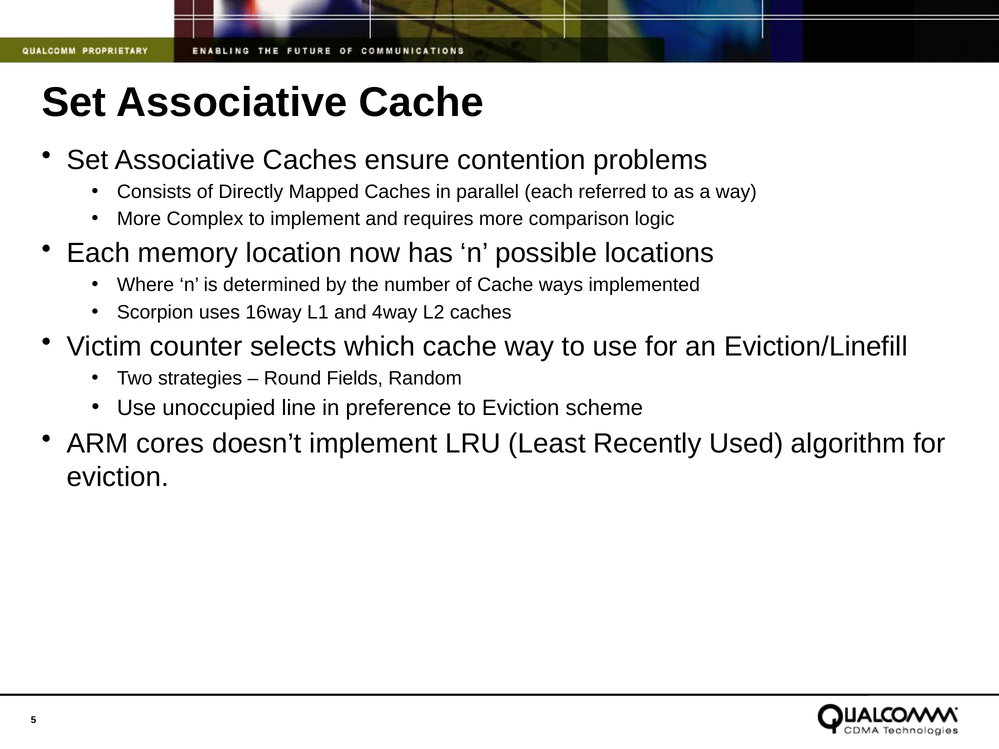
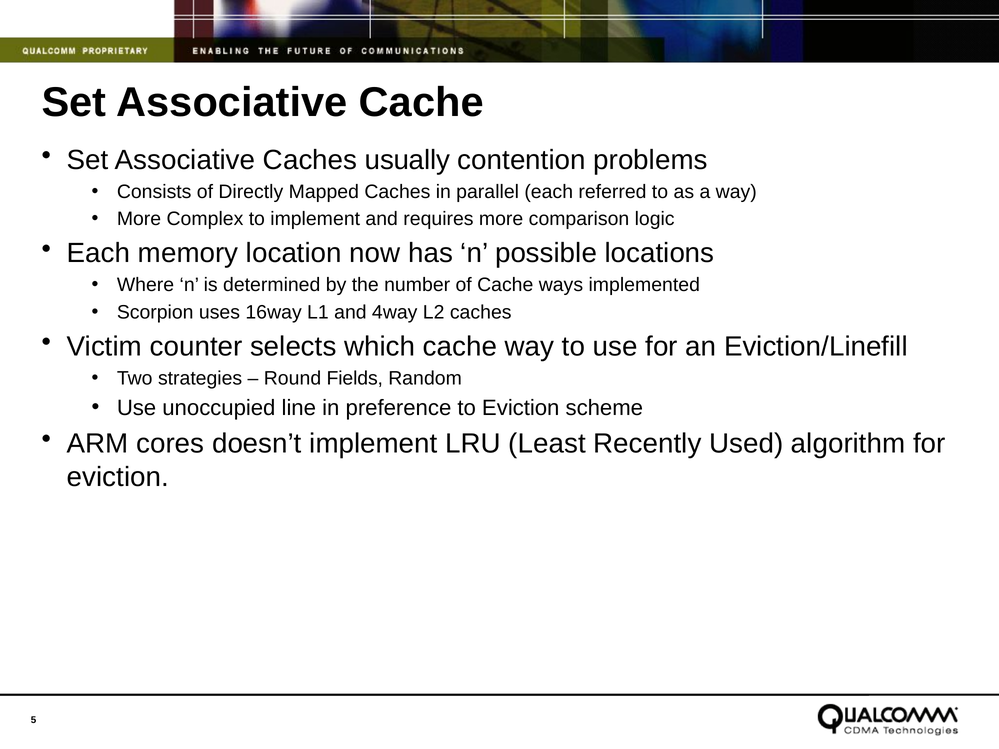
ensure: ensure -> usually
